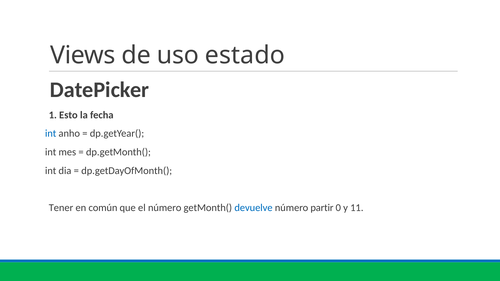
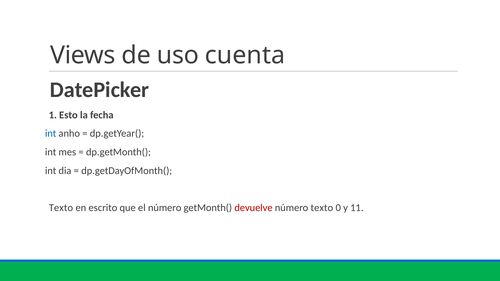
estado: estado -> cuenta
Tener at (61, 208): Tener -> Texto
común: común -> escrito
devuelve colour: blue -> red
número partir: partir -> texto
